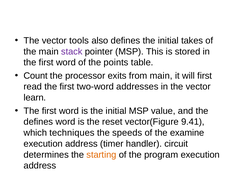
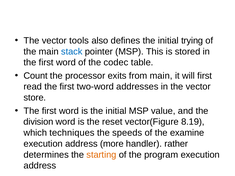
takes: takes -> trying
stack colour: purple -> blue
points: points -> codec
learn: learn -> store
defines at (38, 122): defines -> division
9.41: 9.41 -> 8.19
timer: timer -> more
circuit: circuit -> rather
